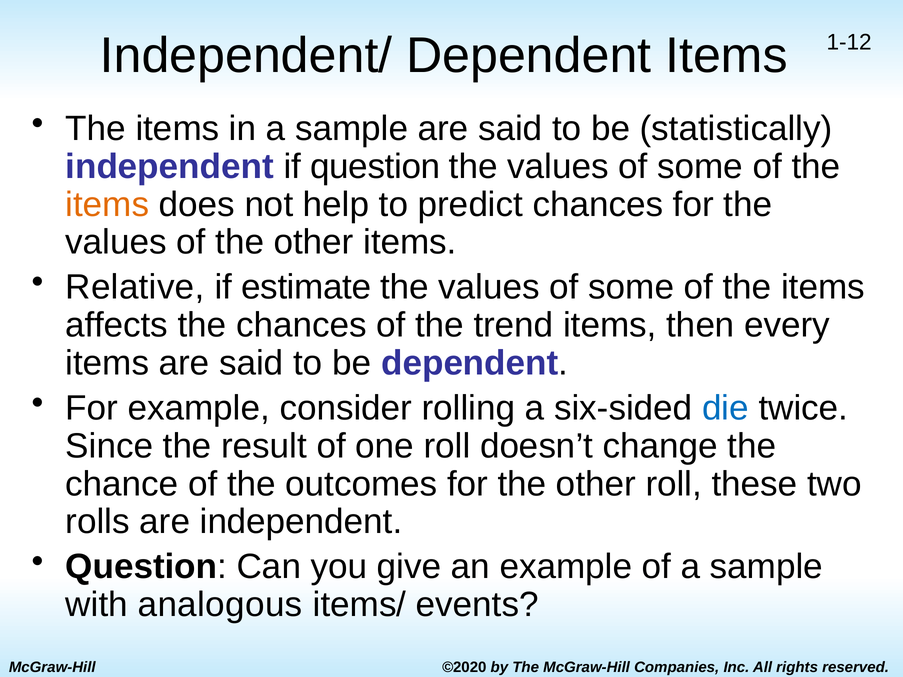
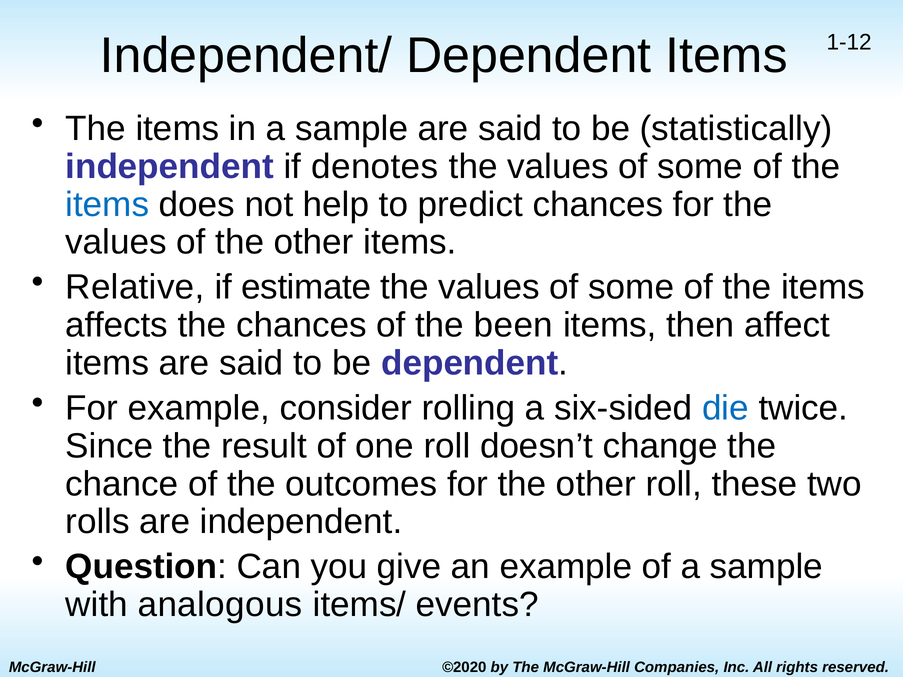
if question: question -> denotes
items at (107, 204) colour: orange -> blue
trend: trend -> been
every: every -> affect
